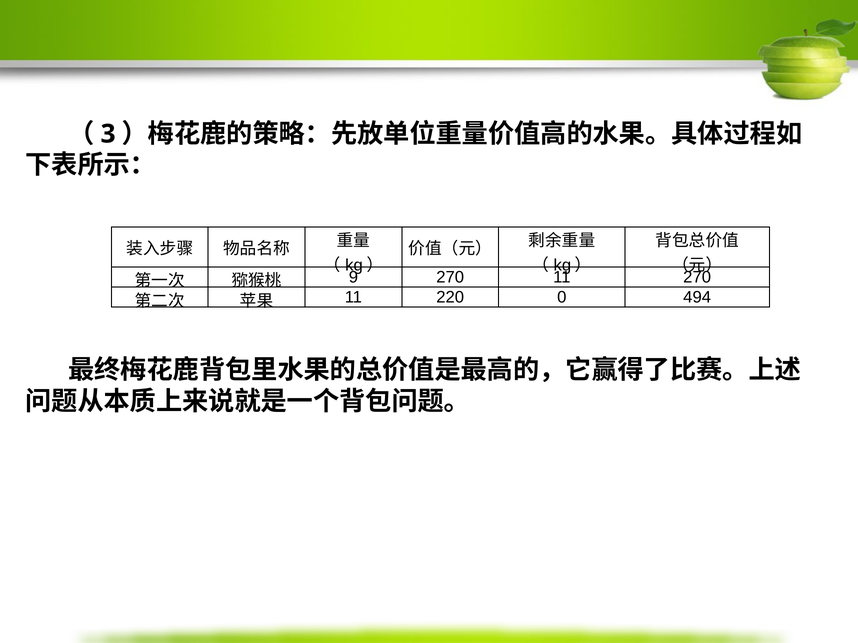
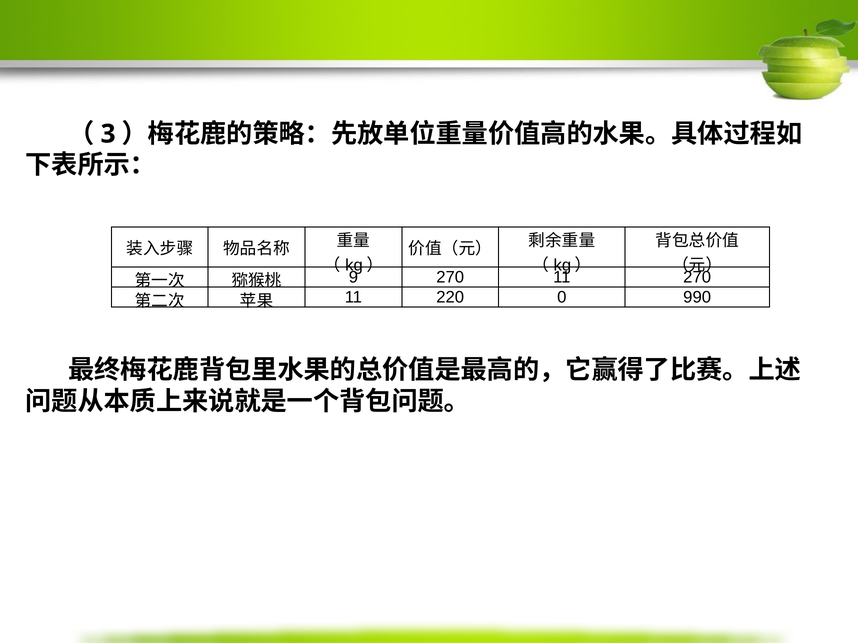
494: 494 -> 990
